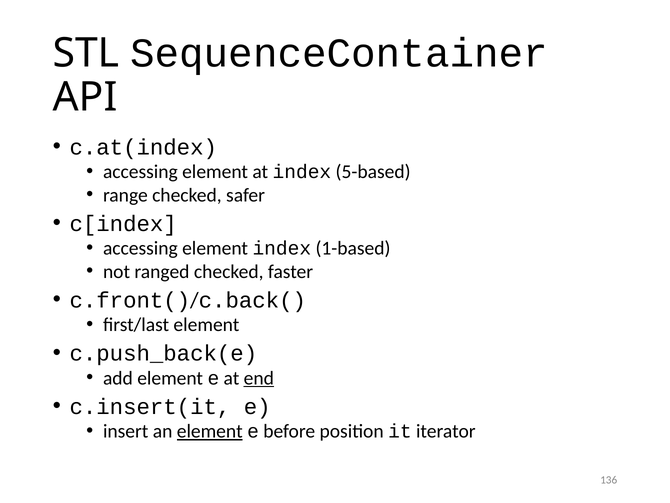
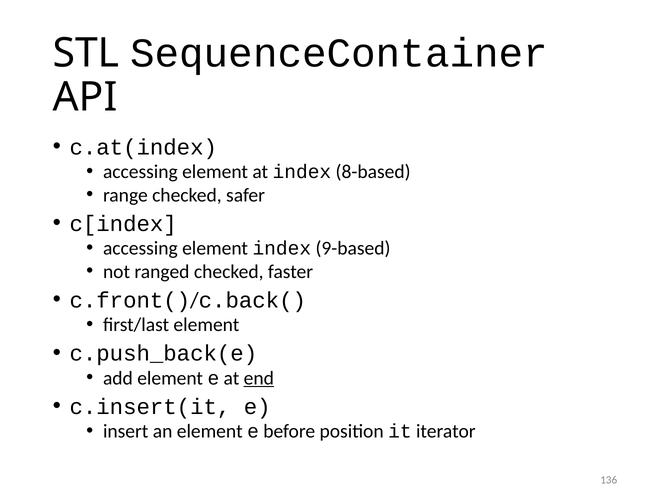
5-based: 5-based -> 8-based
1-based: 1-based -> 9-based
element at (210, 431) underline: present -> none
